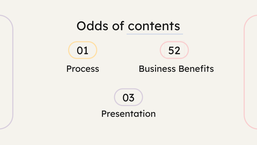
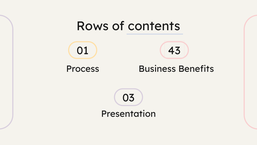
Odds: Odds -> Rows
52: 52 -> 43
